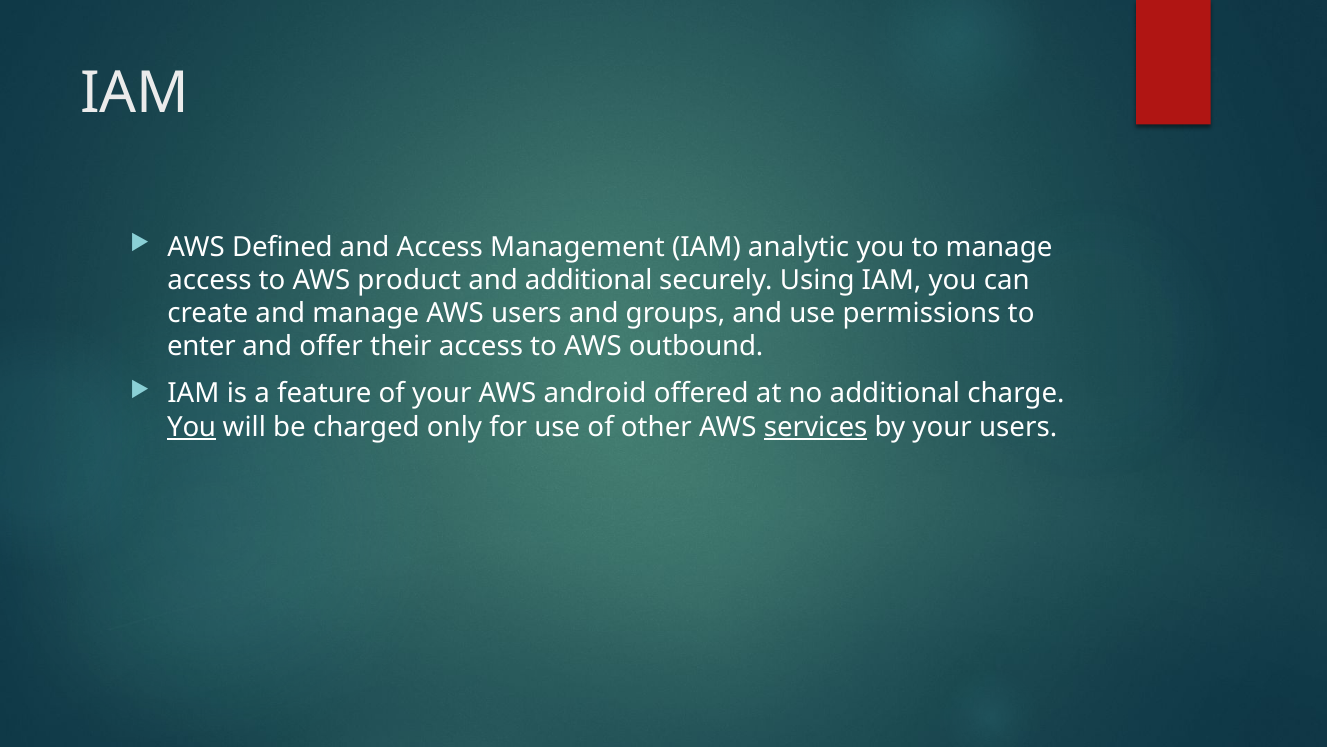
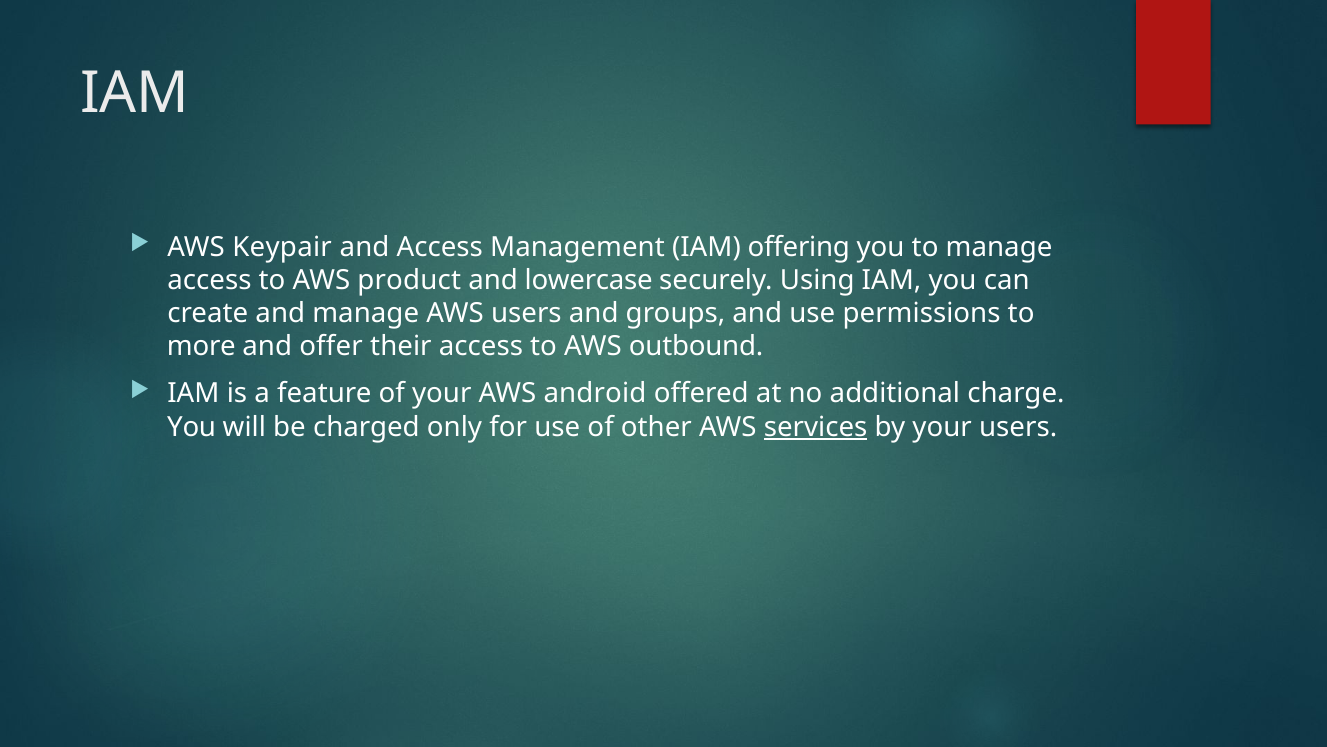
Defined: Defined -> Keypair
analytic: analytic -> offering
and additional: additional -> lowercase
enter: enter -> more
You at (192, 427) underline: present -> none
